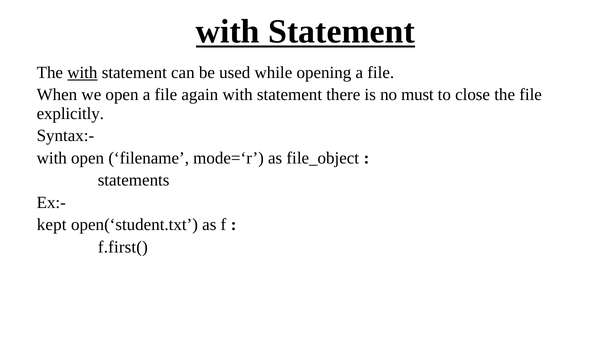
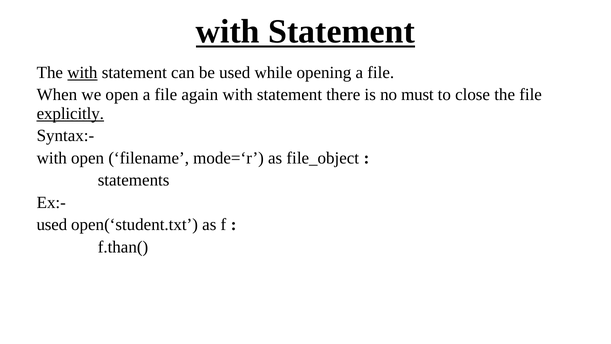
explicitly underline: none -> present
kept at (52, 225): kept -> used
f.first(: f.first( -> f.than(
